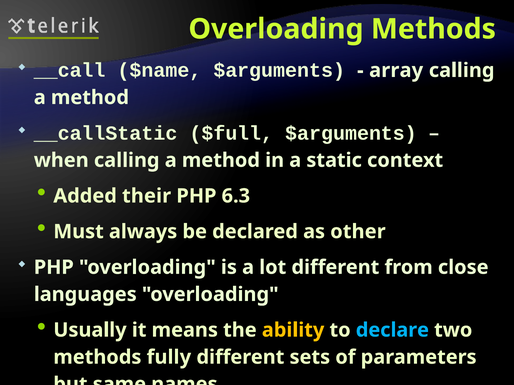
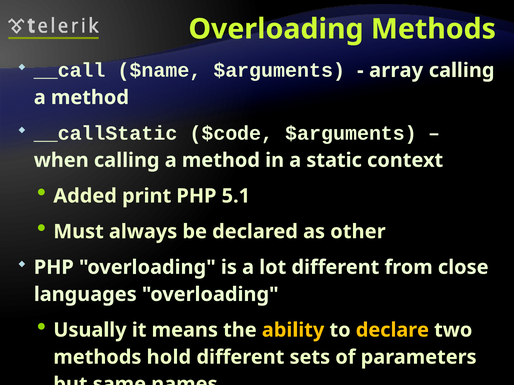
$full: $full -> $code
their: their -> print
6.3: 6.3 -> 5.1
declare colour: light blue -> yellow
fully: fully -> hold
